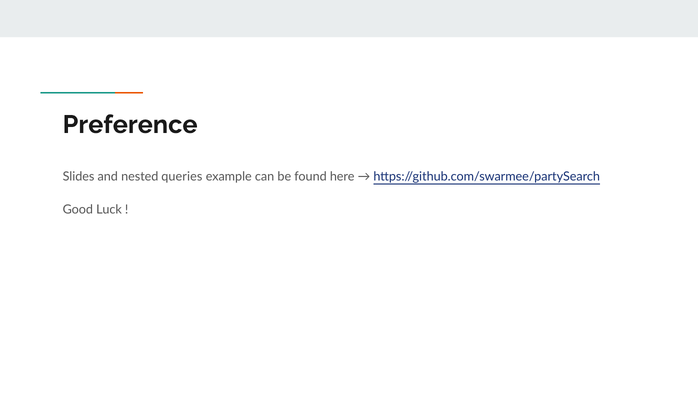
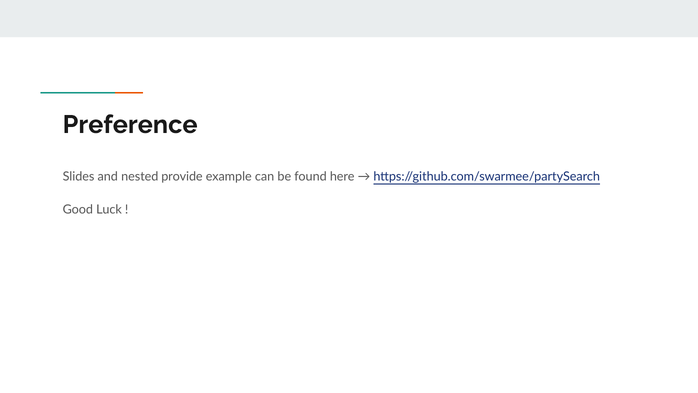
queries: queries -> provide
